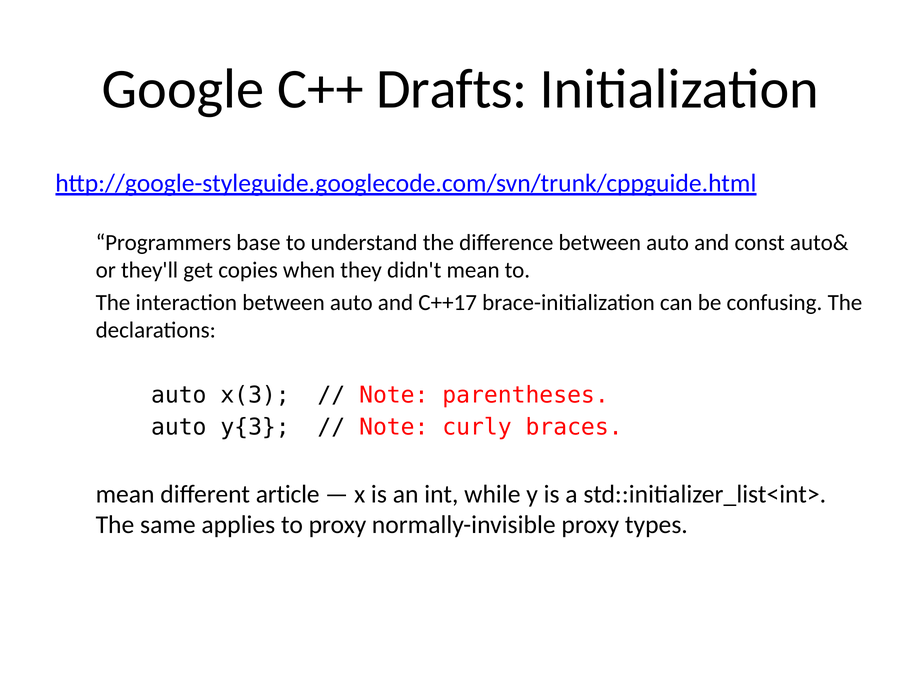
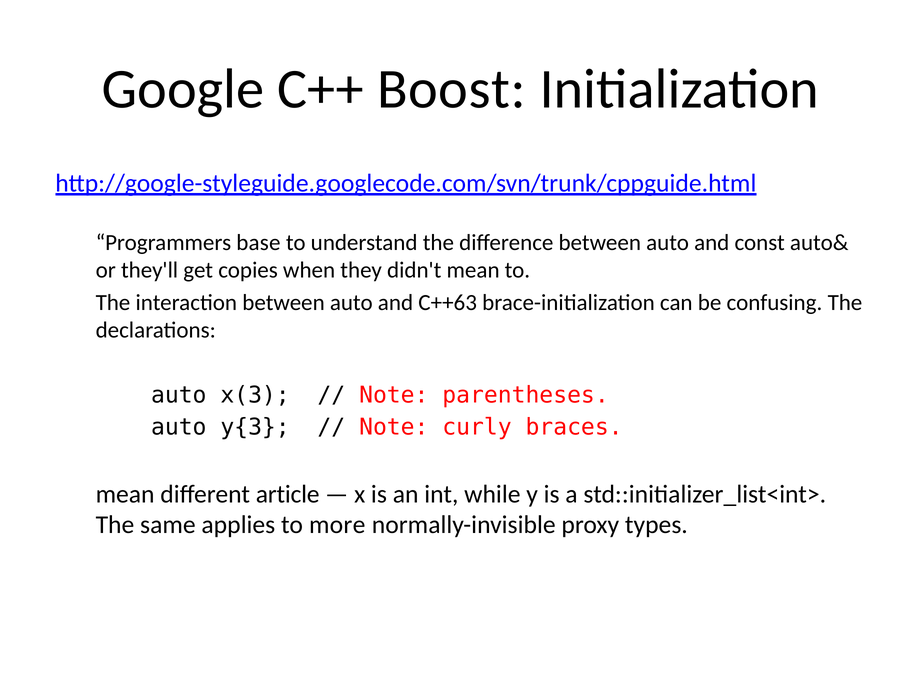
Drafts: Drafts -> Boost
C++17: C++17 -> C++63
to proxy: proxy -> more
